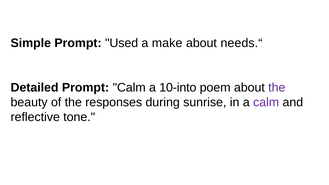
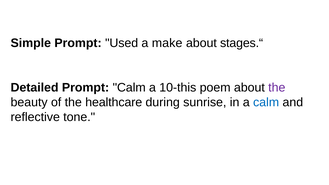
needs.“: needs.“ -> stages.“
10-into: 10-into -> 10-this
responses: responses -> healthcare
calm at (266, 102) colour: purple -> blue
